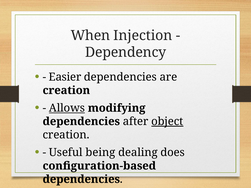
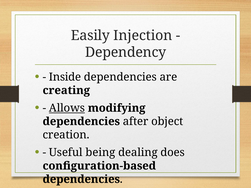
When: When -> Easily
Easier: Easier -> Inside
creation at (66, 90): creation -> creating
object underline: present -> none
